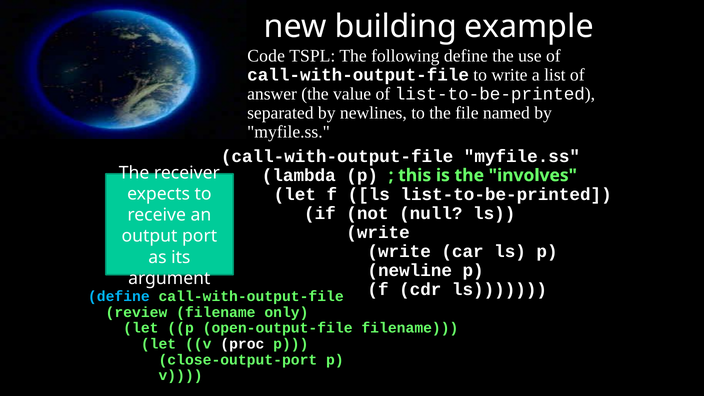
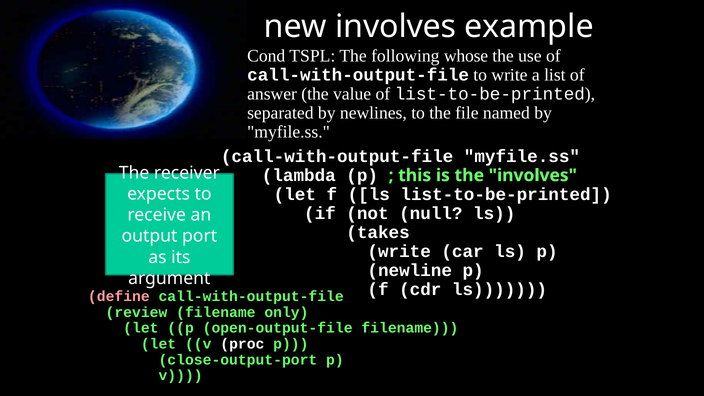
new building: building -> involves
Code: Code -> Cond
following define: define -> whose
write at (378, 232): write -> takes
define at (119, 296) colour: light blue -> pink
